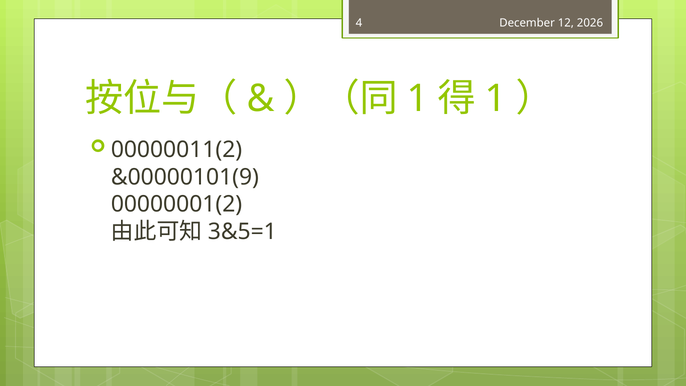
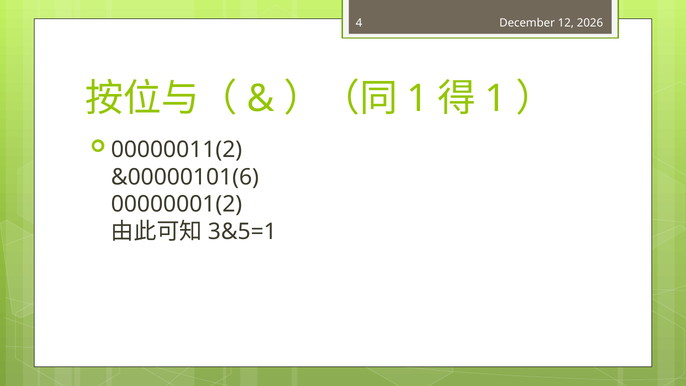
&00000101(9: &00000101(9 -> &00000101(6
